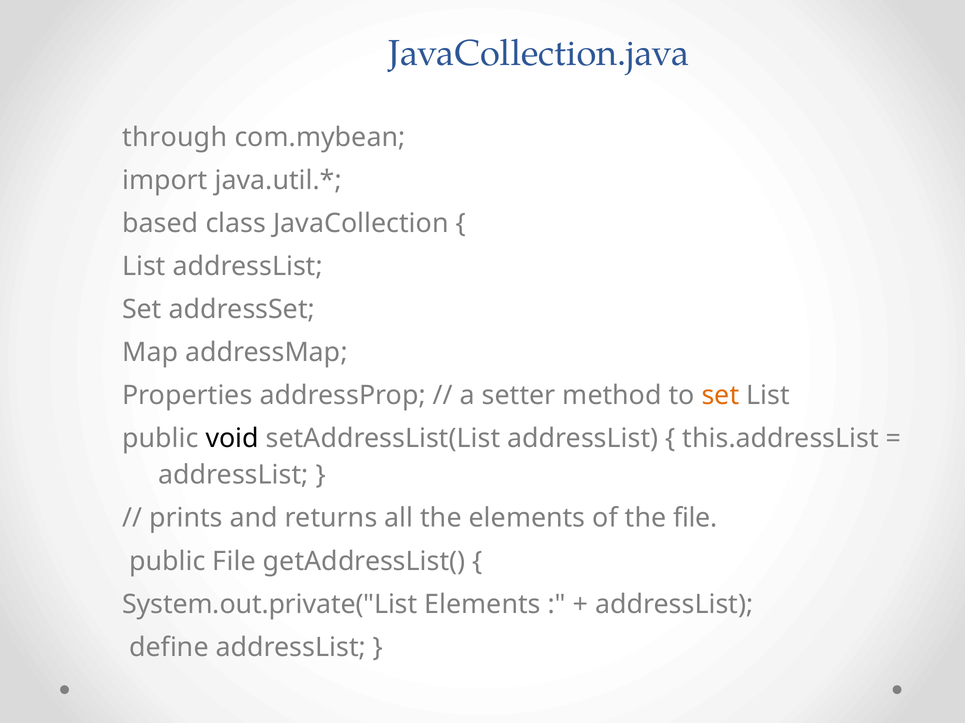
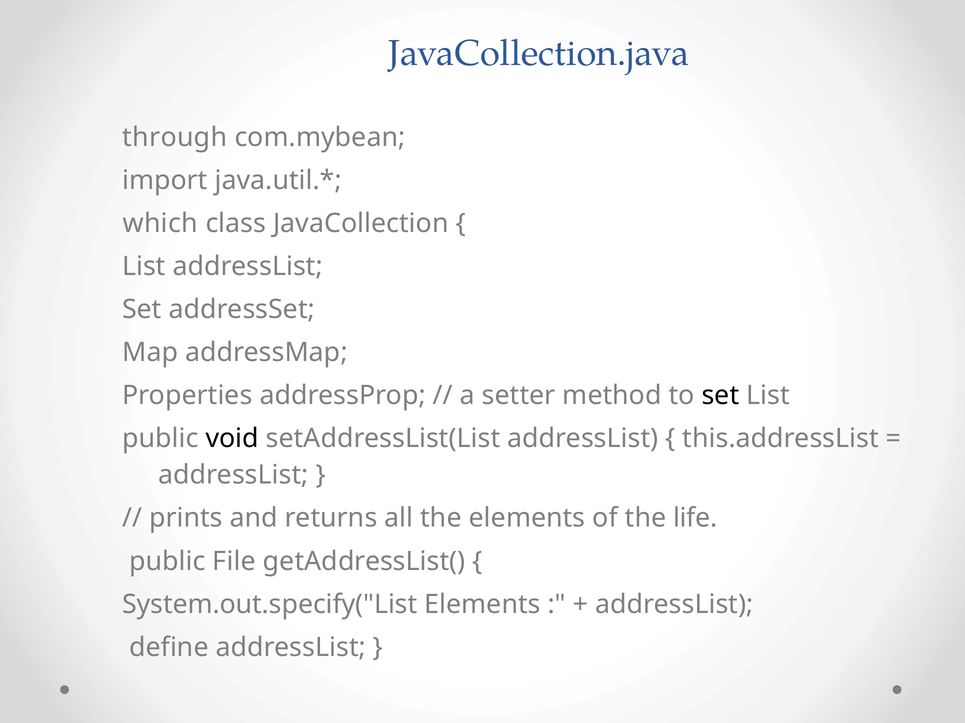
based: based -> which
set at (720, 396) colour: orange -> black
the file: file -> life
System.out.private("List: System.out.private("List -> System.out.specify("List
